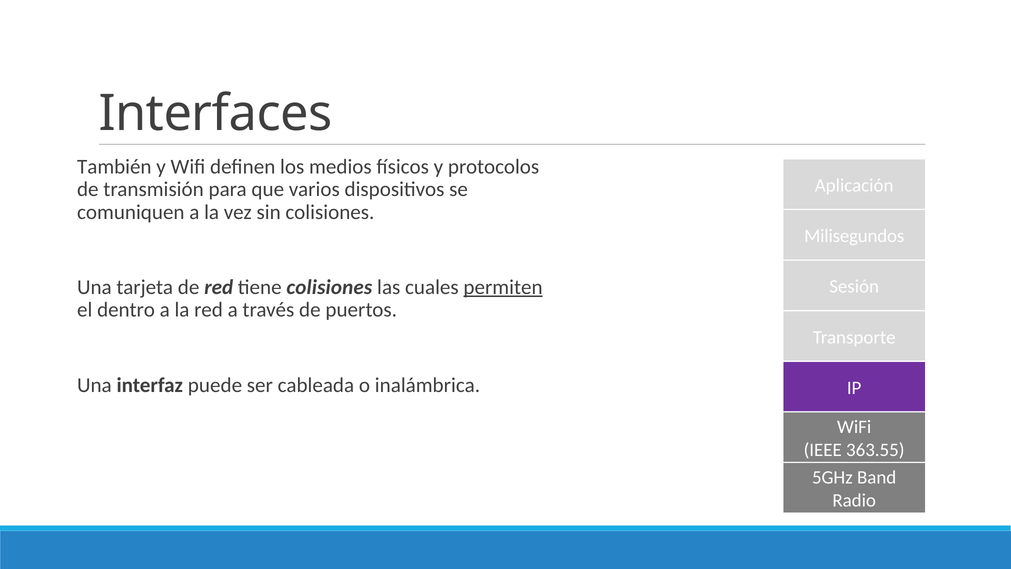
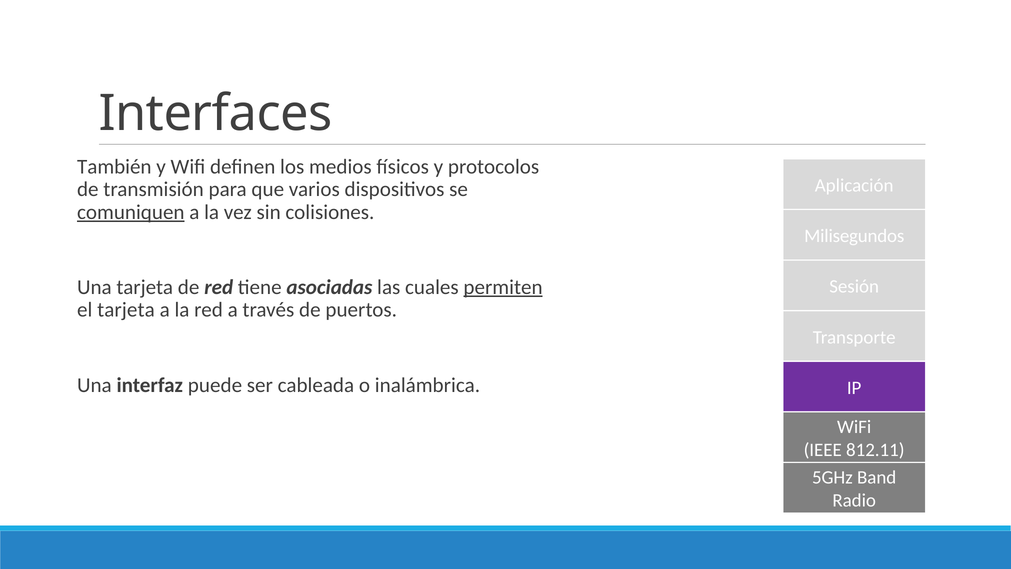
comuniquen underline: none -> present
tiene colisiones: colisiones -> asociadas
el dentro: dentro -> tarjeta
363.55: 363.55 -> 812.11
